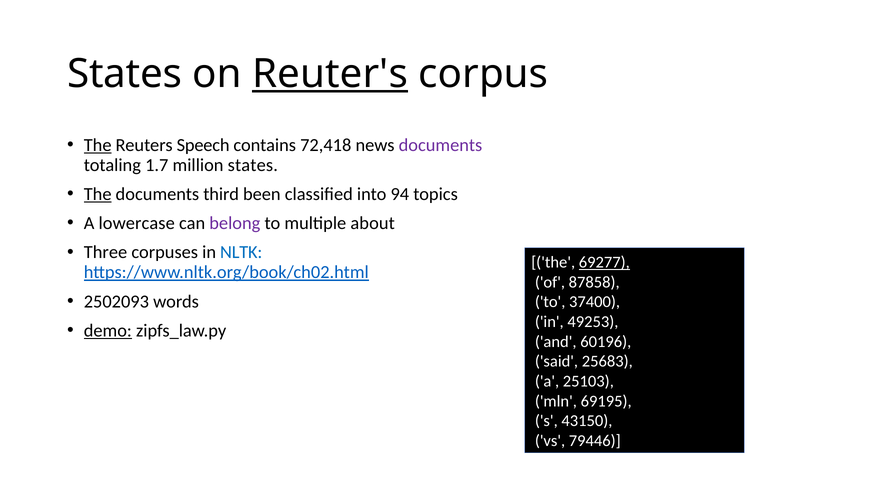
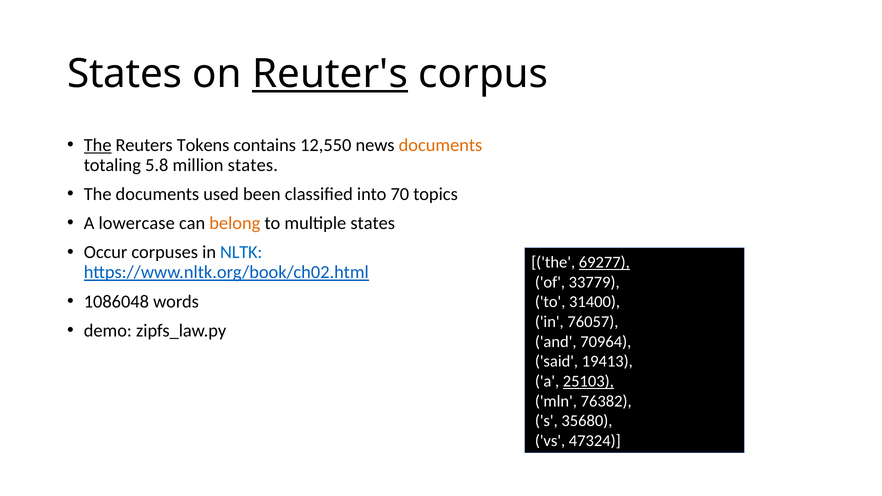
Speech: Speech -> Tokens
72,418: 72,418 -> 12,550
documents at (441, 145) colour: purple -> orange
1.7: 1.7 -> 5.8
The at (98, 194) underline: present -> none
third: third -> used
94: 94 -> 70
belong colour: purple -> orange
multiple about: about -> states
Three: Three -> Occur
87858: 87858 -> 33779
2502093: 2502093 -> 1086048
37400: 37400 -> 31400
49253: 49253 -> 76057
demo underline: present -> none
60196: 60196 -> 70964
25683: 25683 -> 19413
25103 underline: none -> present
69195: 69195 -> 76382
43150: 43150 -> 35680
79446: 79446 -> 47324
